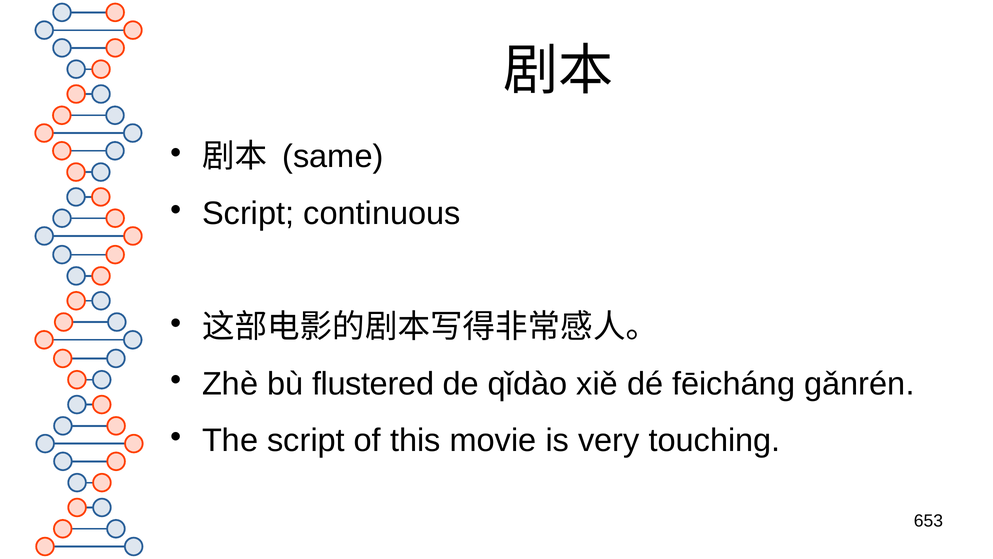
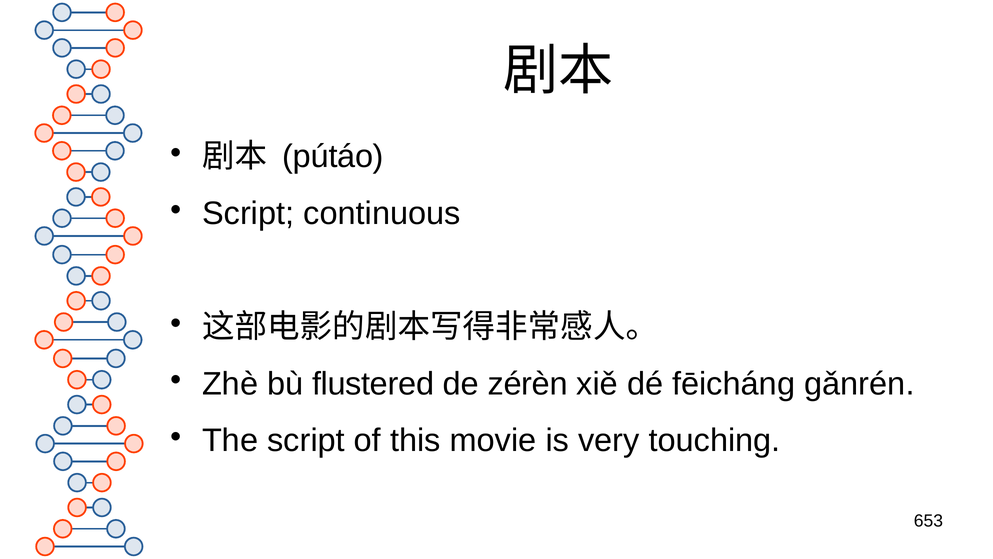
same: same -> pútáo
qǐdào: qǐdào -> zérèn
